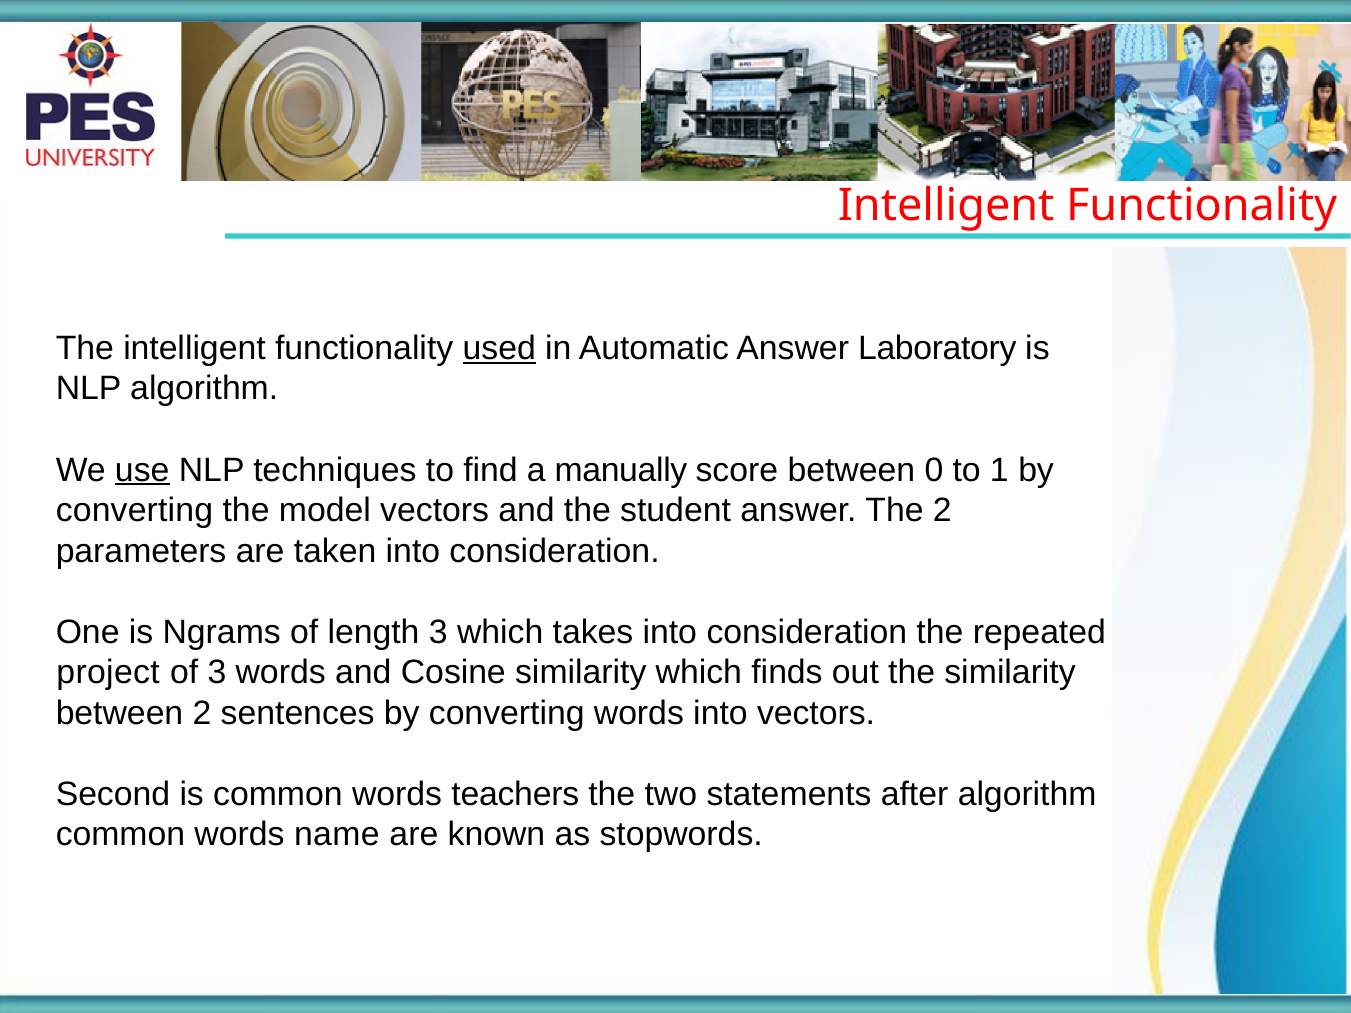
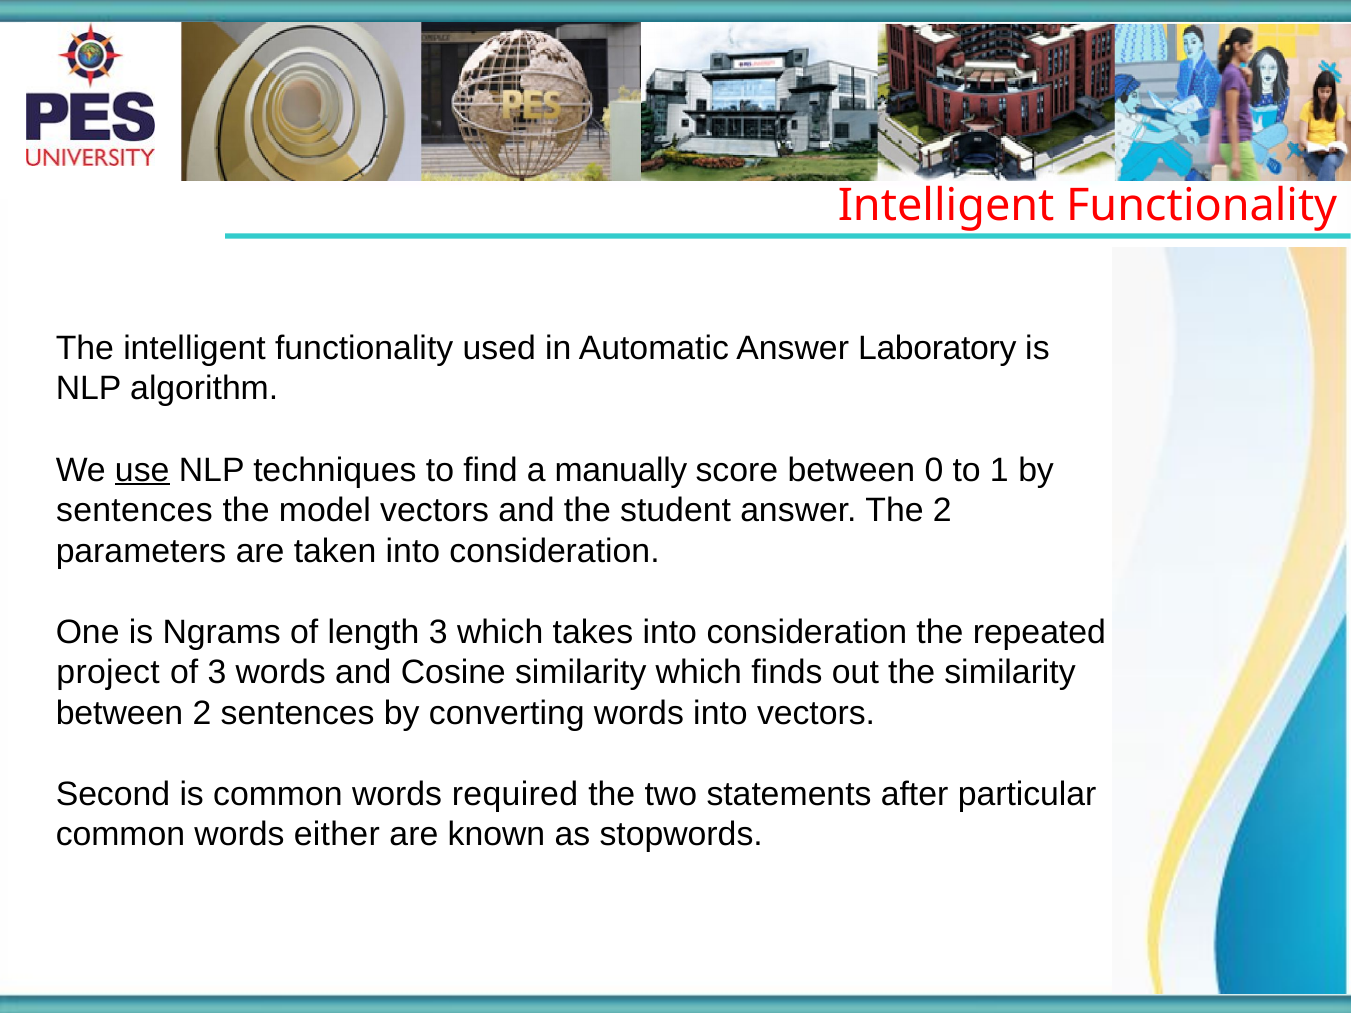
used underline: present -> none
converting at (134, 511): converting -> sentences
teachers: teachers -> required
after algorithm: algorithm -> particular
name: name -> either
